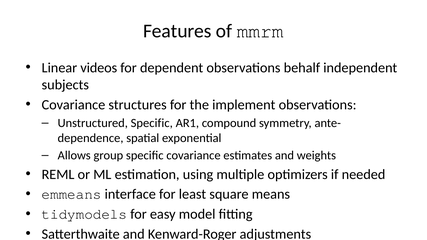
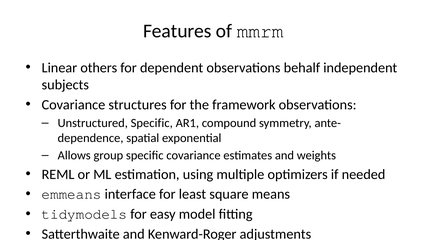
videos: videos -> others
implement: implement -> framework
